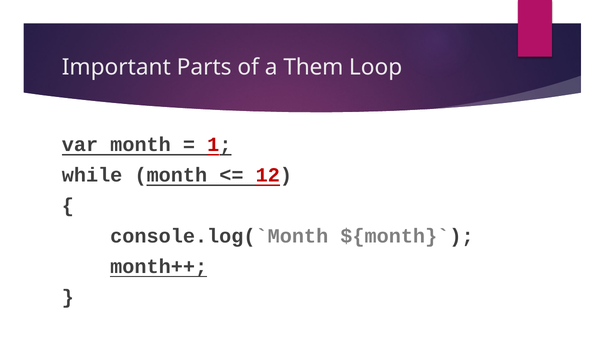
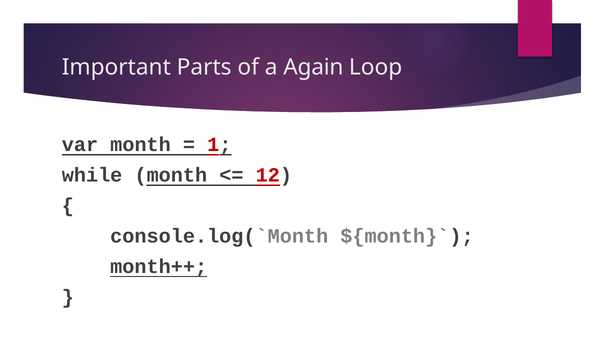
Them: Them -> Again
